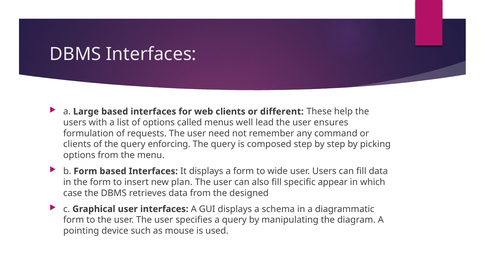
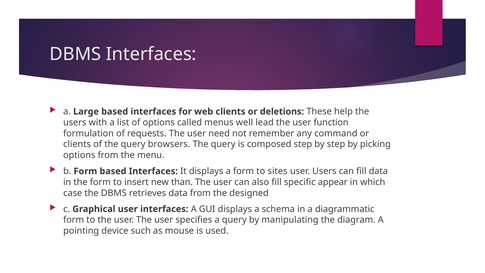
different: different -> deletions
ensures: ensures -> function
enforcing: enforcing -> browsers
wide: wide -> sites
plan: plan -> than
